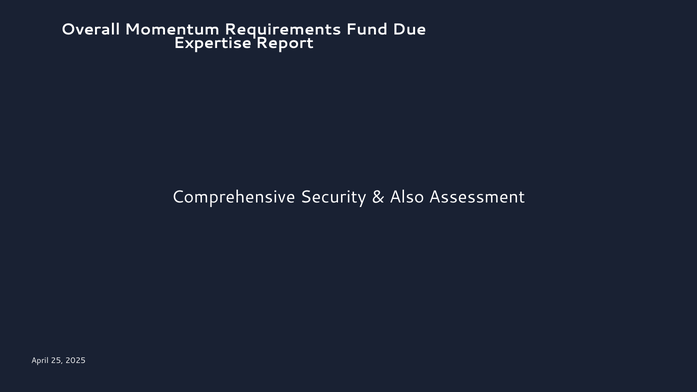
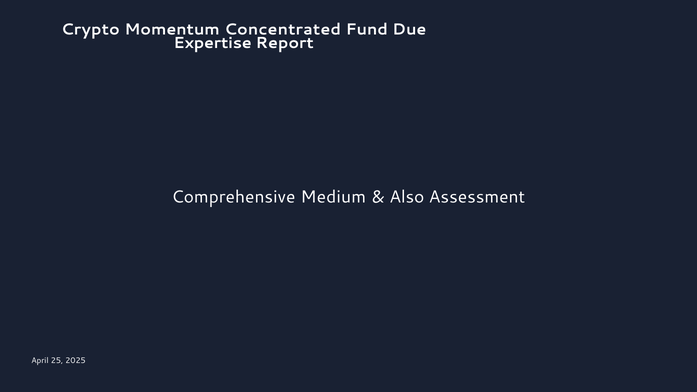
Overall: Overall -> Crypto
Requirements: Requirements -> Concentrated
Security: Security -> Medium
